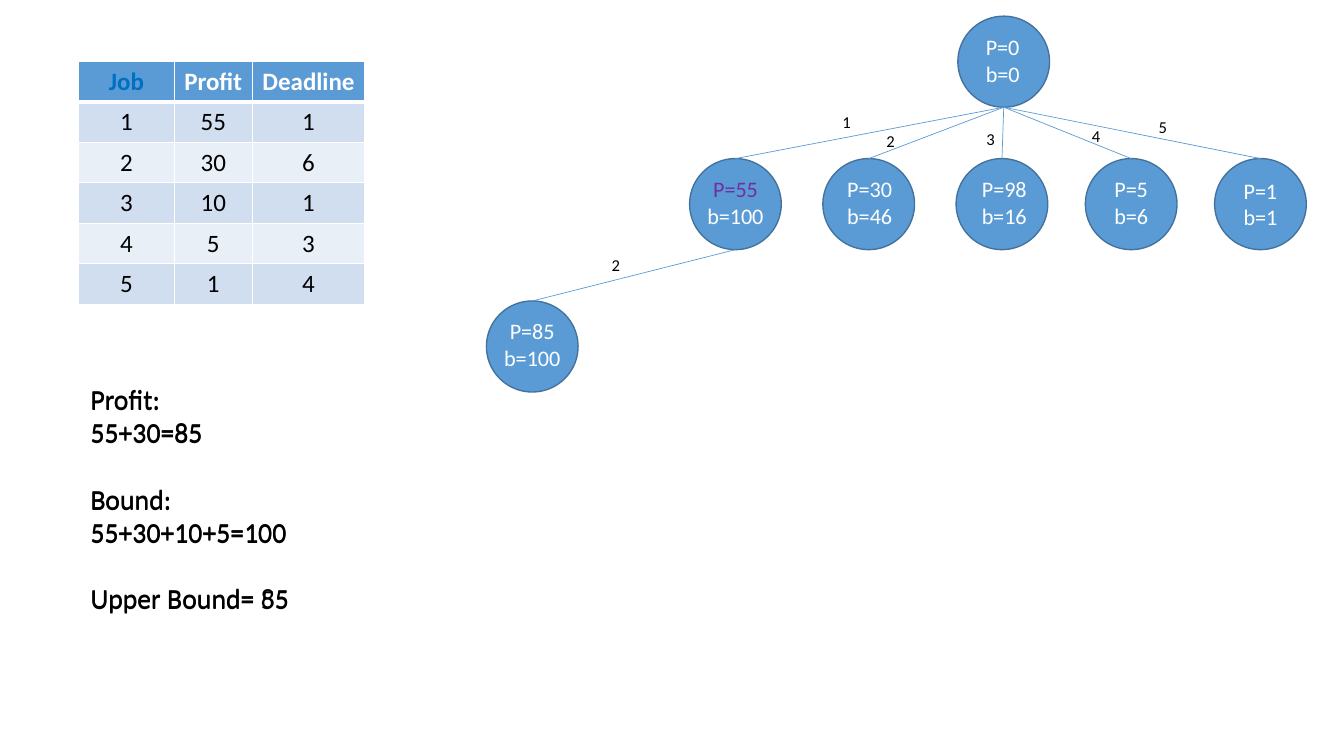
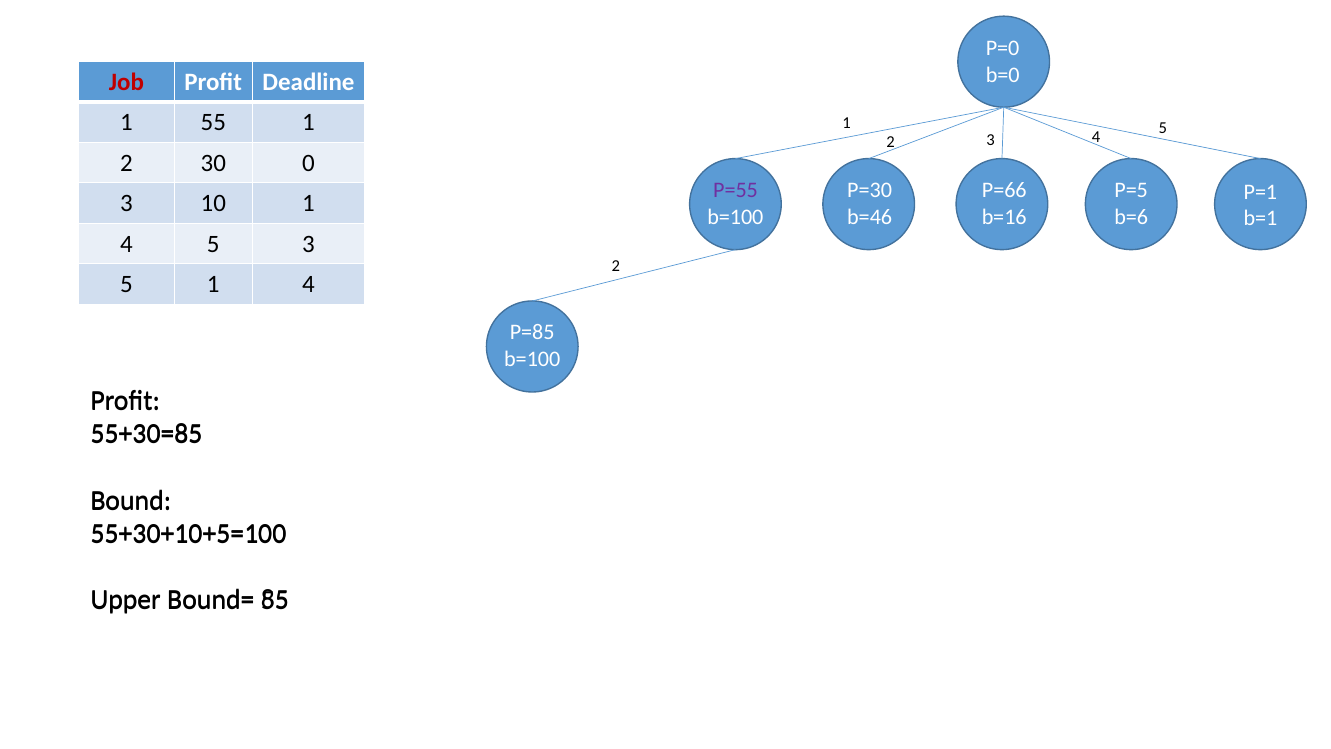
Job colour: blue -> red
6: 6 -> 0
P=98: P=98 -> P=66
